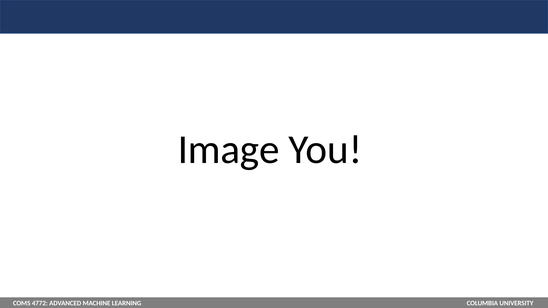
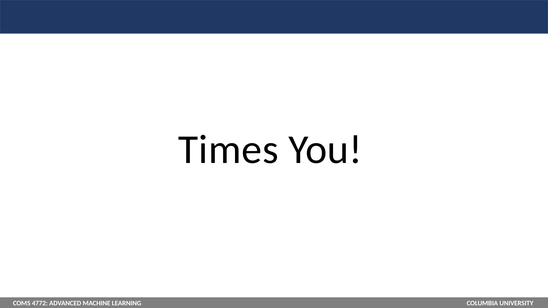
Image: Image -> Times
